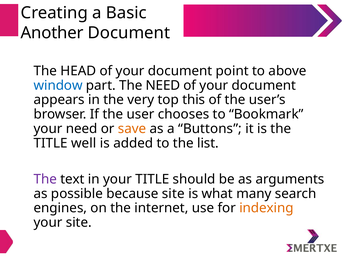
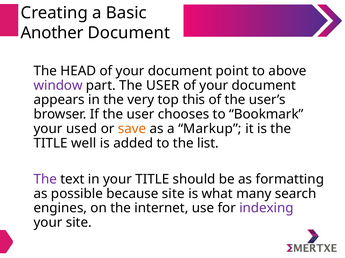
window colour: blue -> purple
part The NEED: NEED -> USER
your need: need -> used
Buttons: Buttons -> Markup
arguments: arguments -> formatting
indexing colour: orange -> purple
